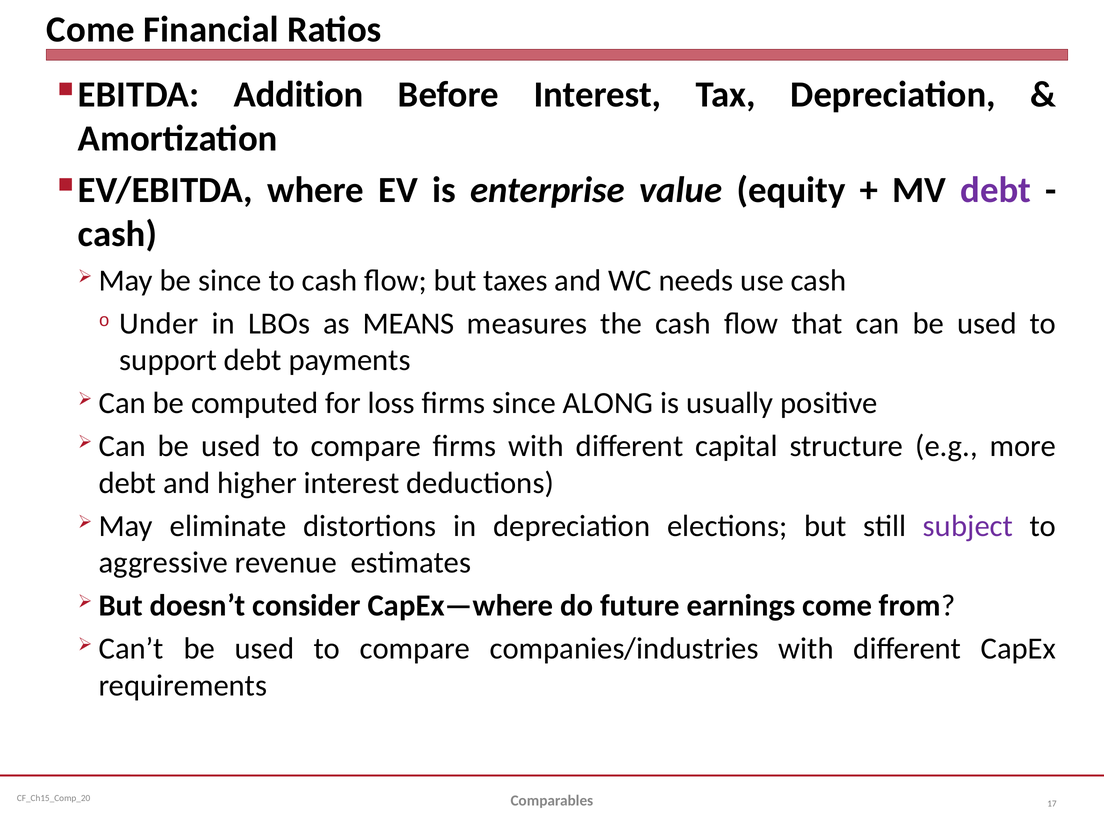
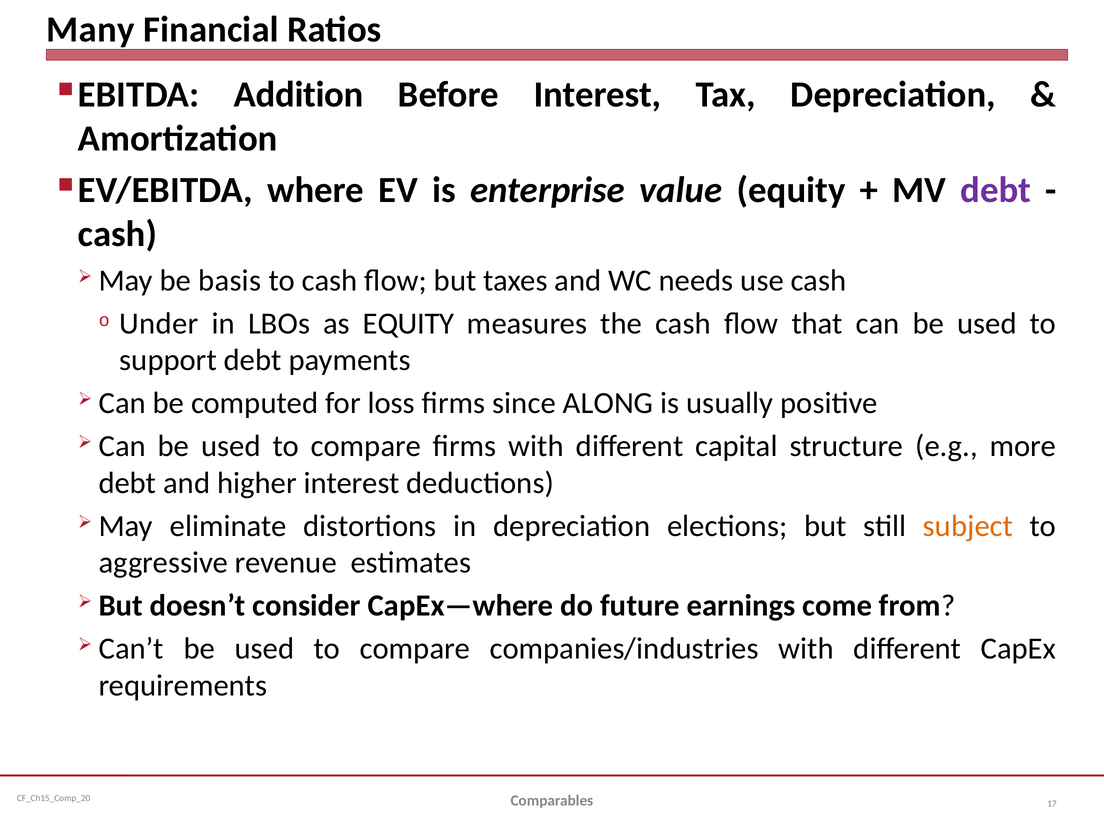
Come at (91, 30): Come -> Many
be since: since -> basis
as MEANS: MEANS -> EQUITY
subject colour: purple -> orange
